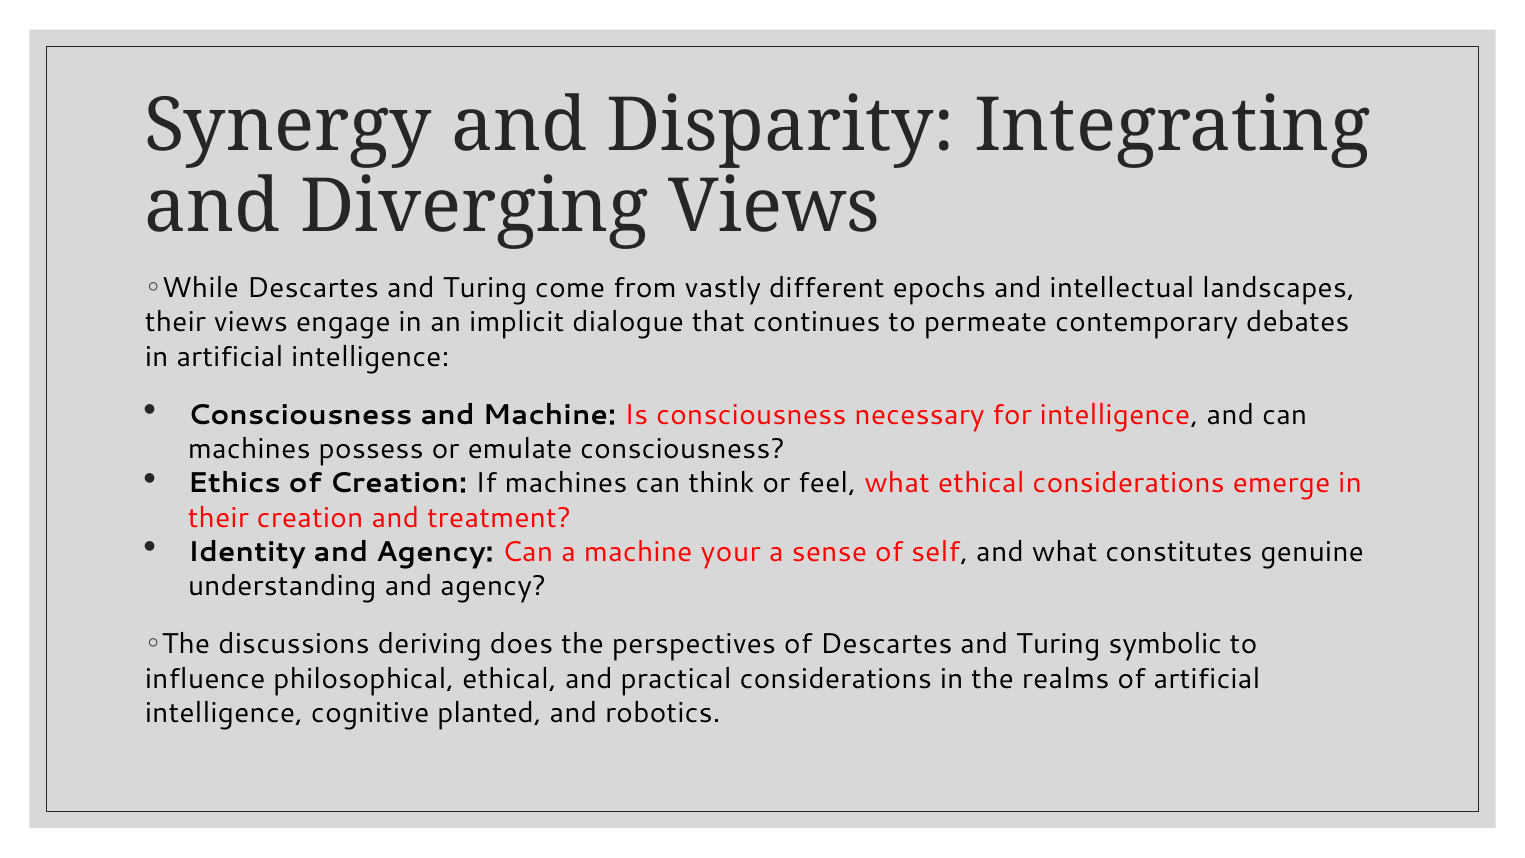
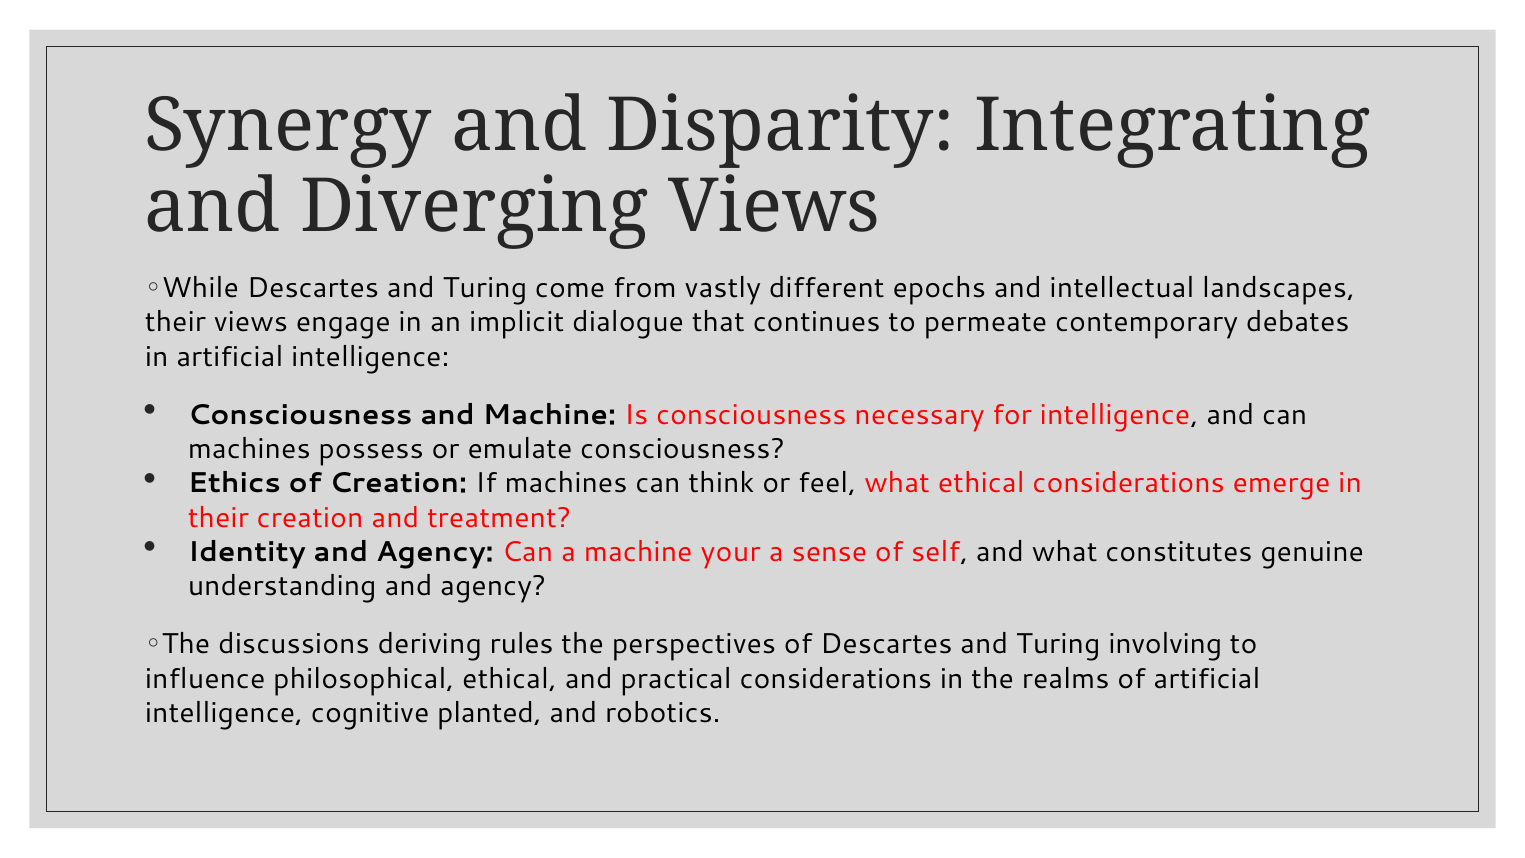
does: does -> rules
symbolic: symbolic -> involving
